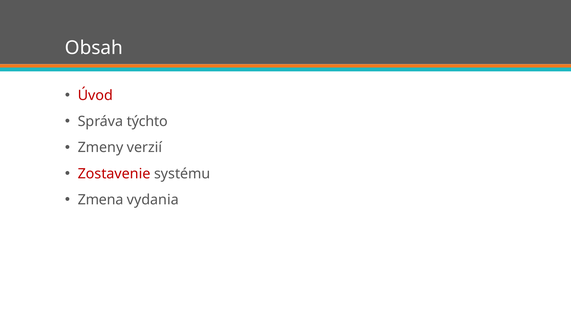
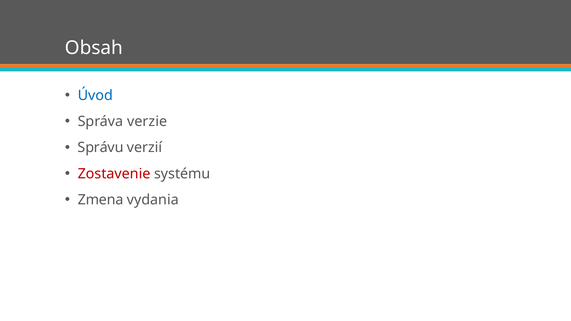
Úvod colour: red -> blue
týchto: týchto -> verzie
Zmeny: Zmeny -> Správu
